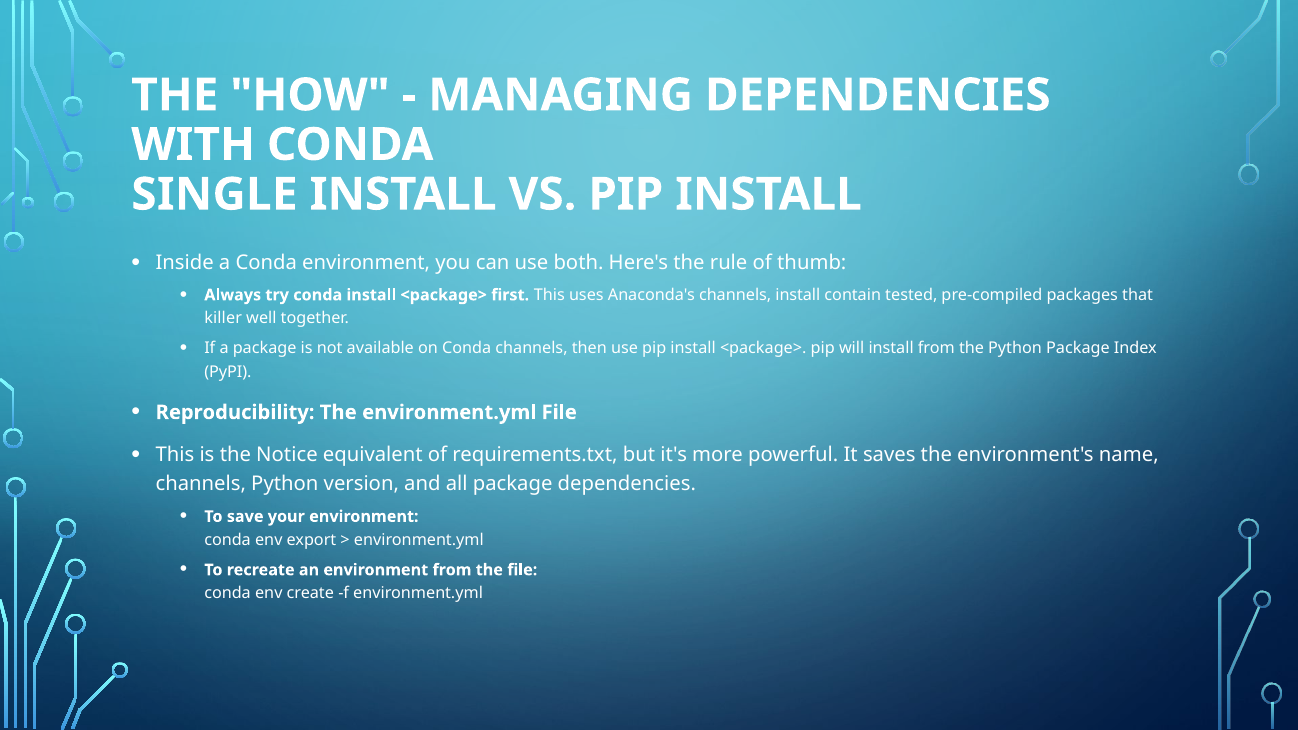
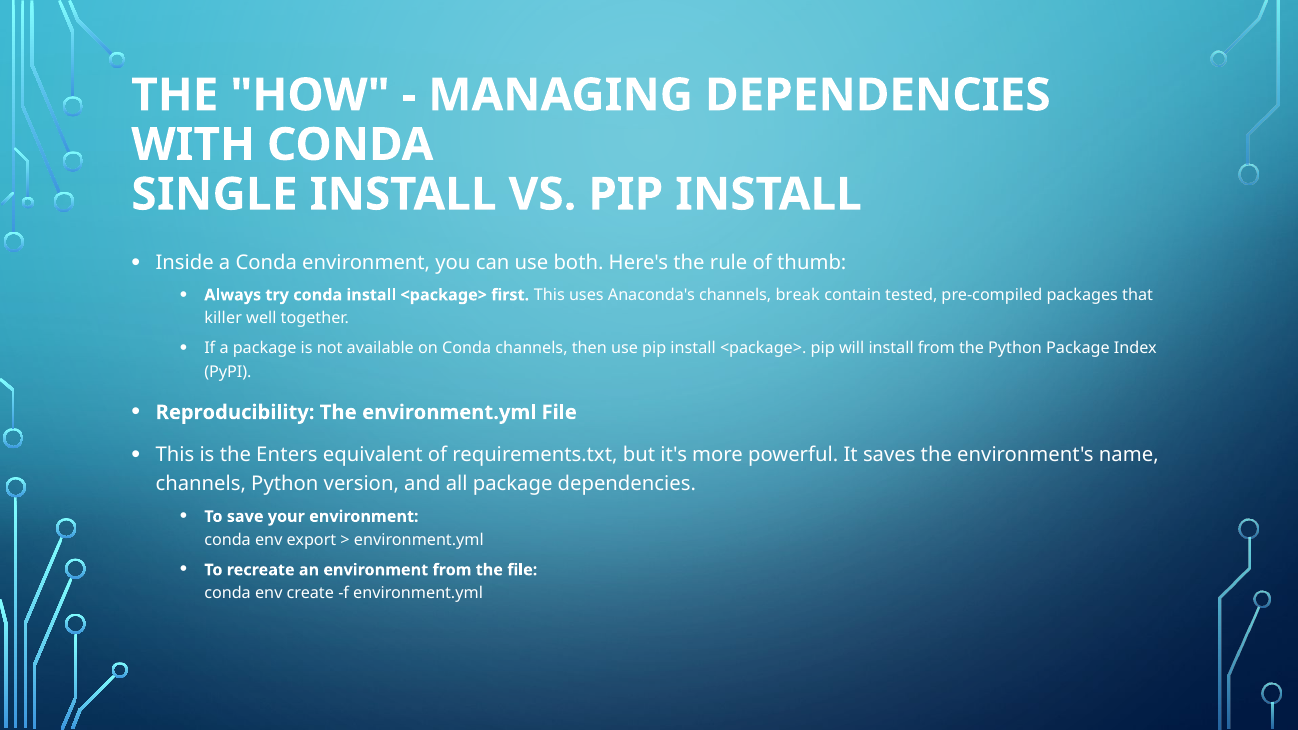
channels install: install -> break
Notice: Notice -> Enters
